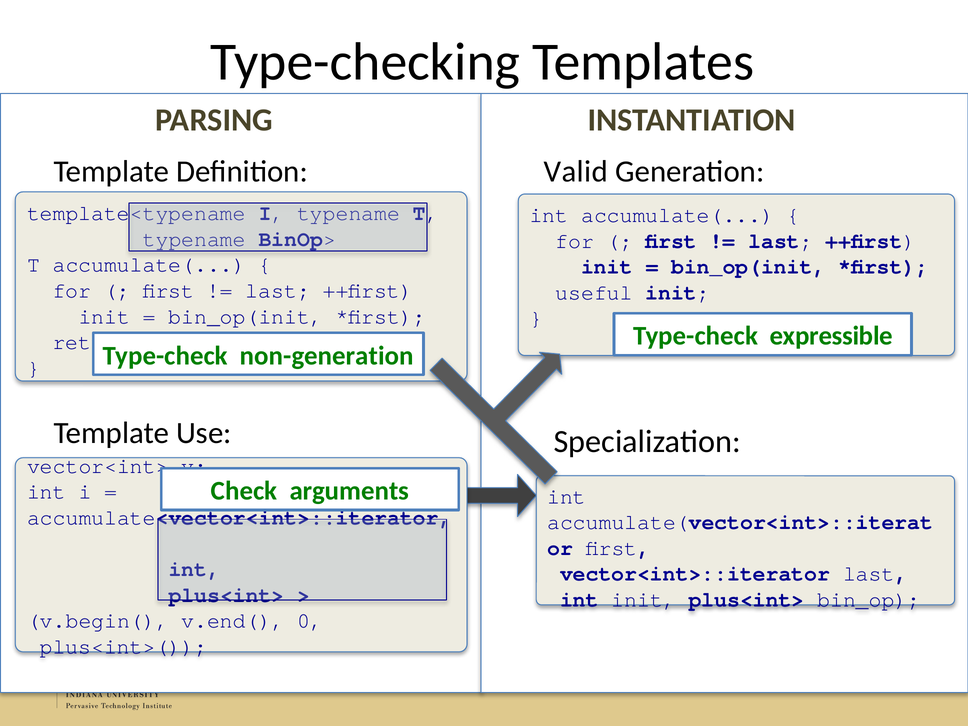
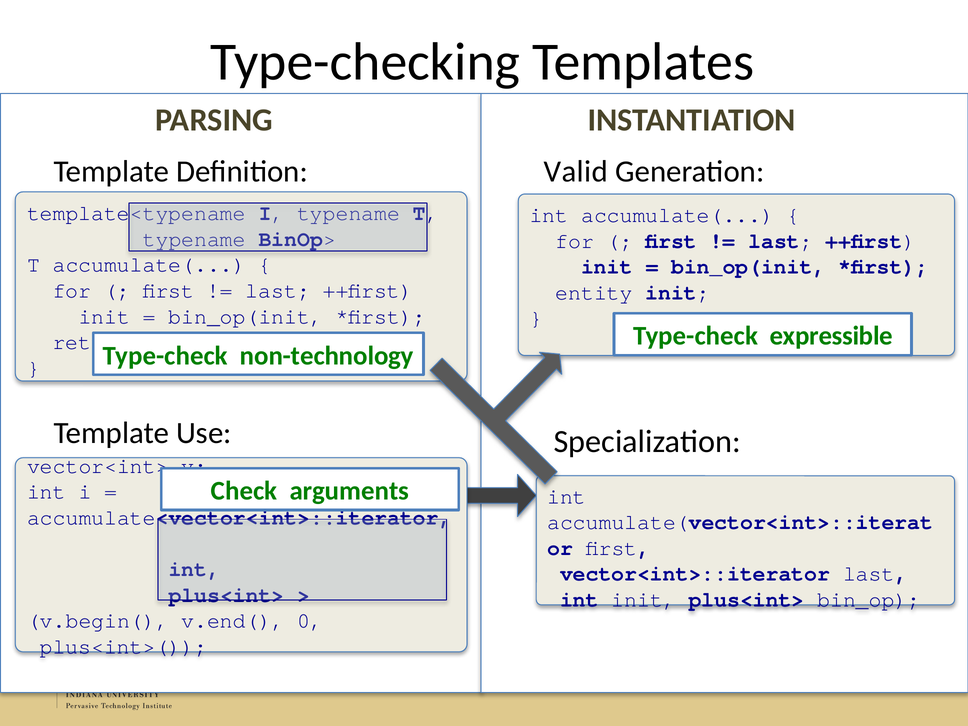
useful: useful -> entity
non-generation: non-generation -> non-technology
